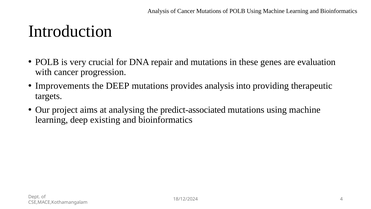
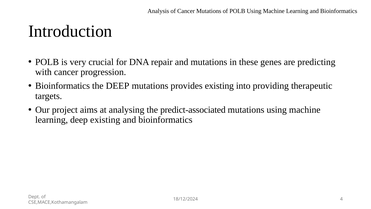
evaluation: evaluation -> predicting
Improvements at (62, 86): Improvements -> Bioinformatics
provides analysis: analysis -> existing
